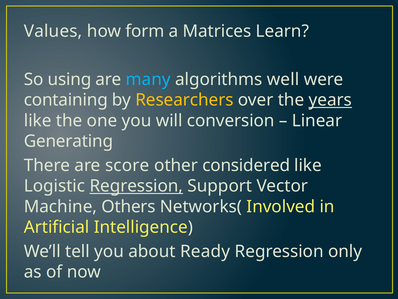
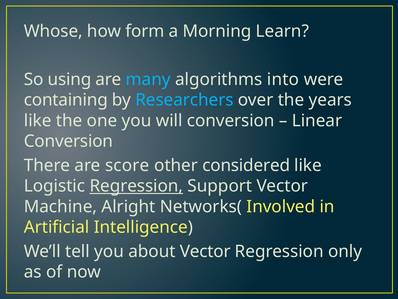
Values: Values -> Whose
Matrices: Matrices -> Morning
well: well -> into
Researchers colour: yellow -> light blue
years underline: present -> none
Generating at (68, 141): Generating -> Conversion
Others: Others -> Alright
about Ready: Ready -> Vector
